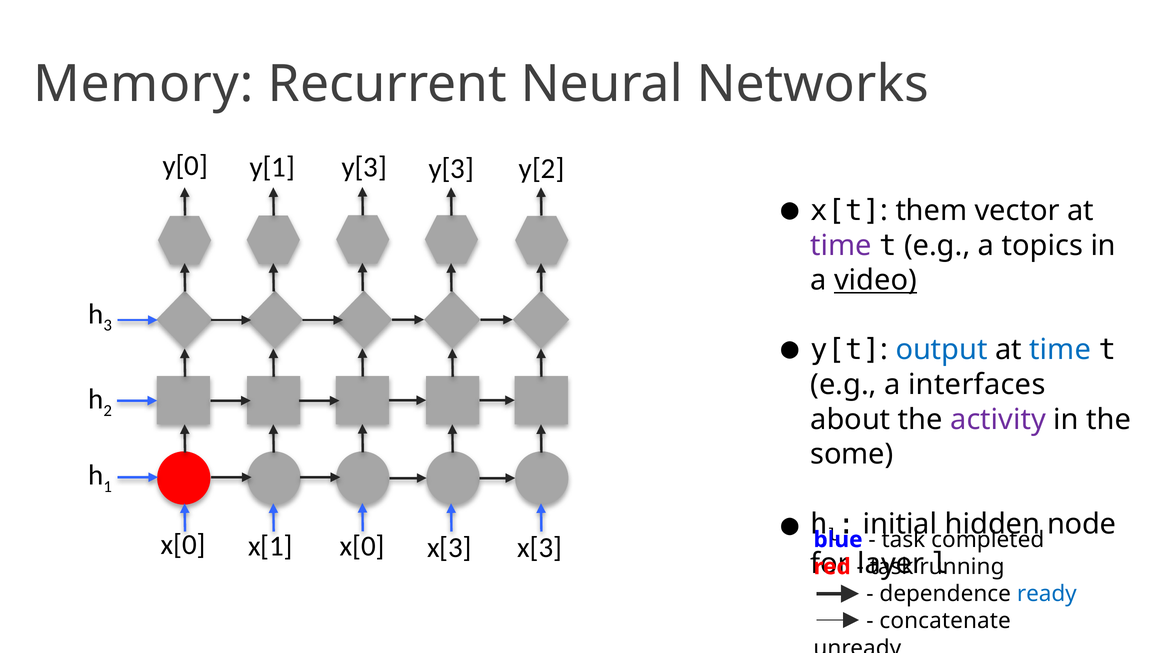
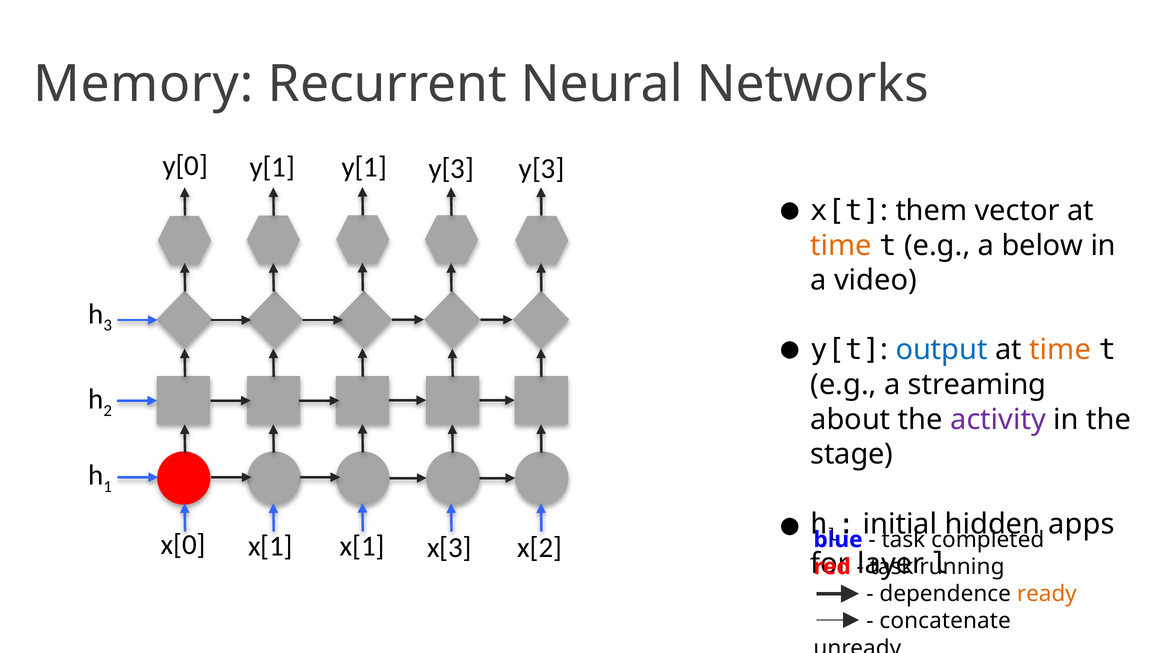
y[1 y[3: y[3 -> y[1
y[3 y[2: y[2 -> y[3
time at (841, 245) colour: purple -> orange
topics: topics -> below
video underline: present -> none
time at (1060, 350) colour: blue -> orange
interfaces: interfaces -> streaming
some: some -> stage
node: node -> apps
x[1 x[0: x[0 -> x[1
x[3 x[3: x[3 -> x[2
ready colour: blue -> orange
